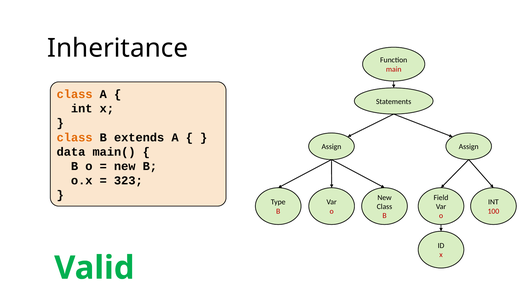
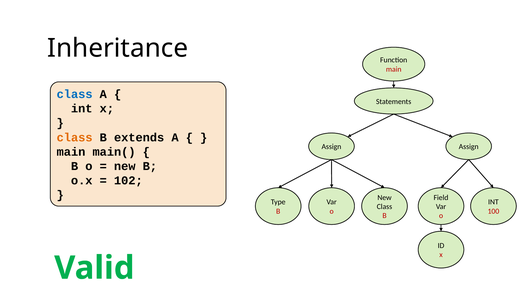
class at (75, 94) colour: orange -> blue
data at (71, 152): data -> main
323: 323 -> 102
